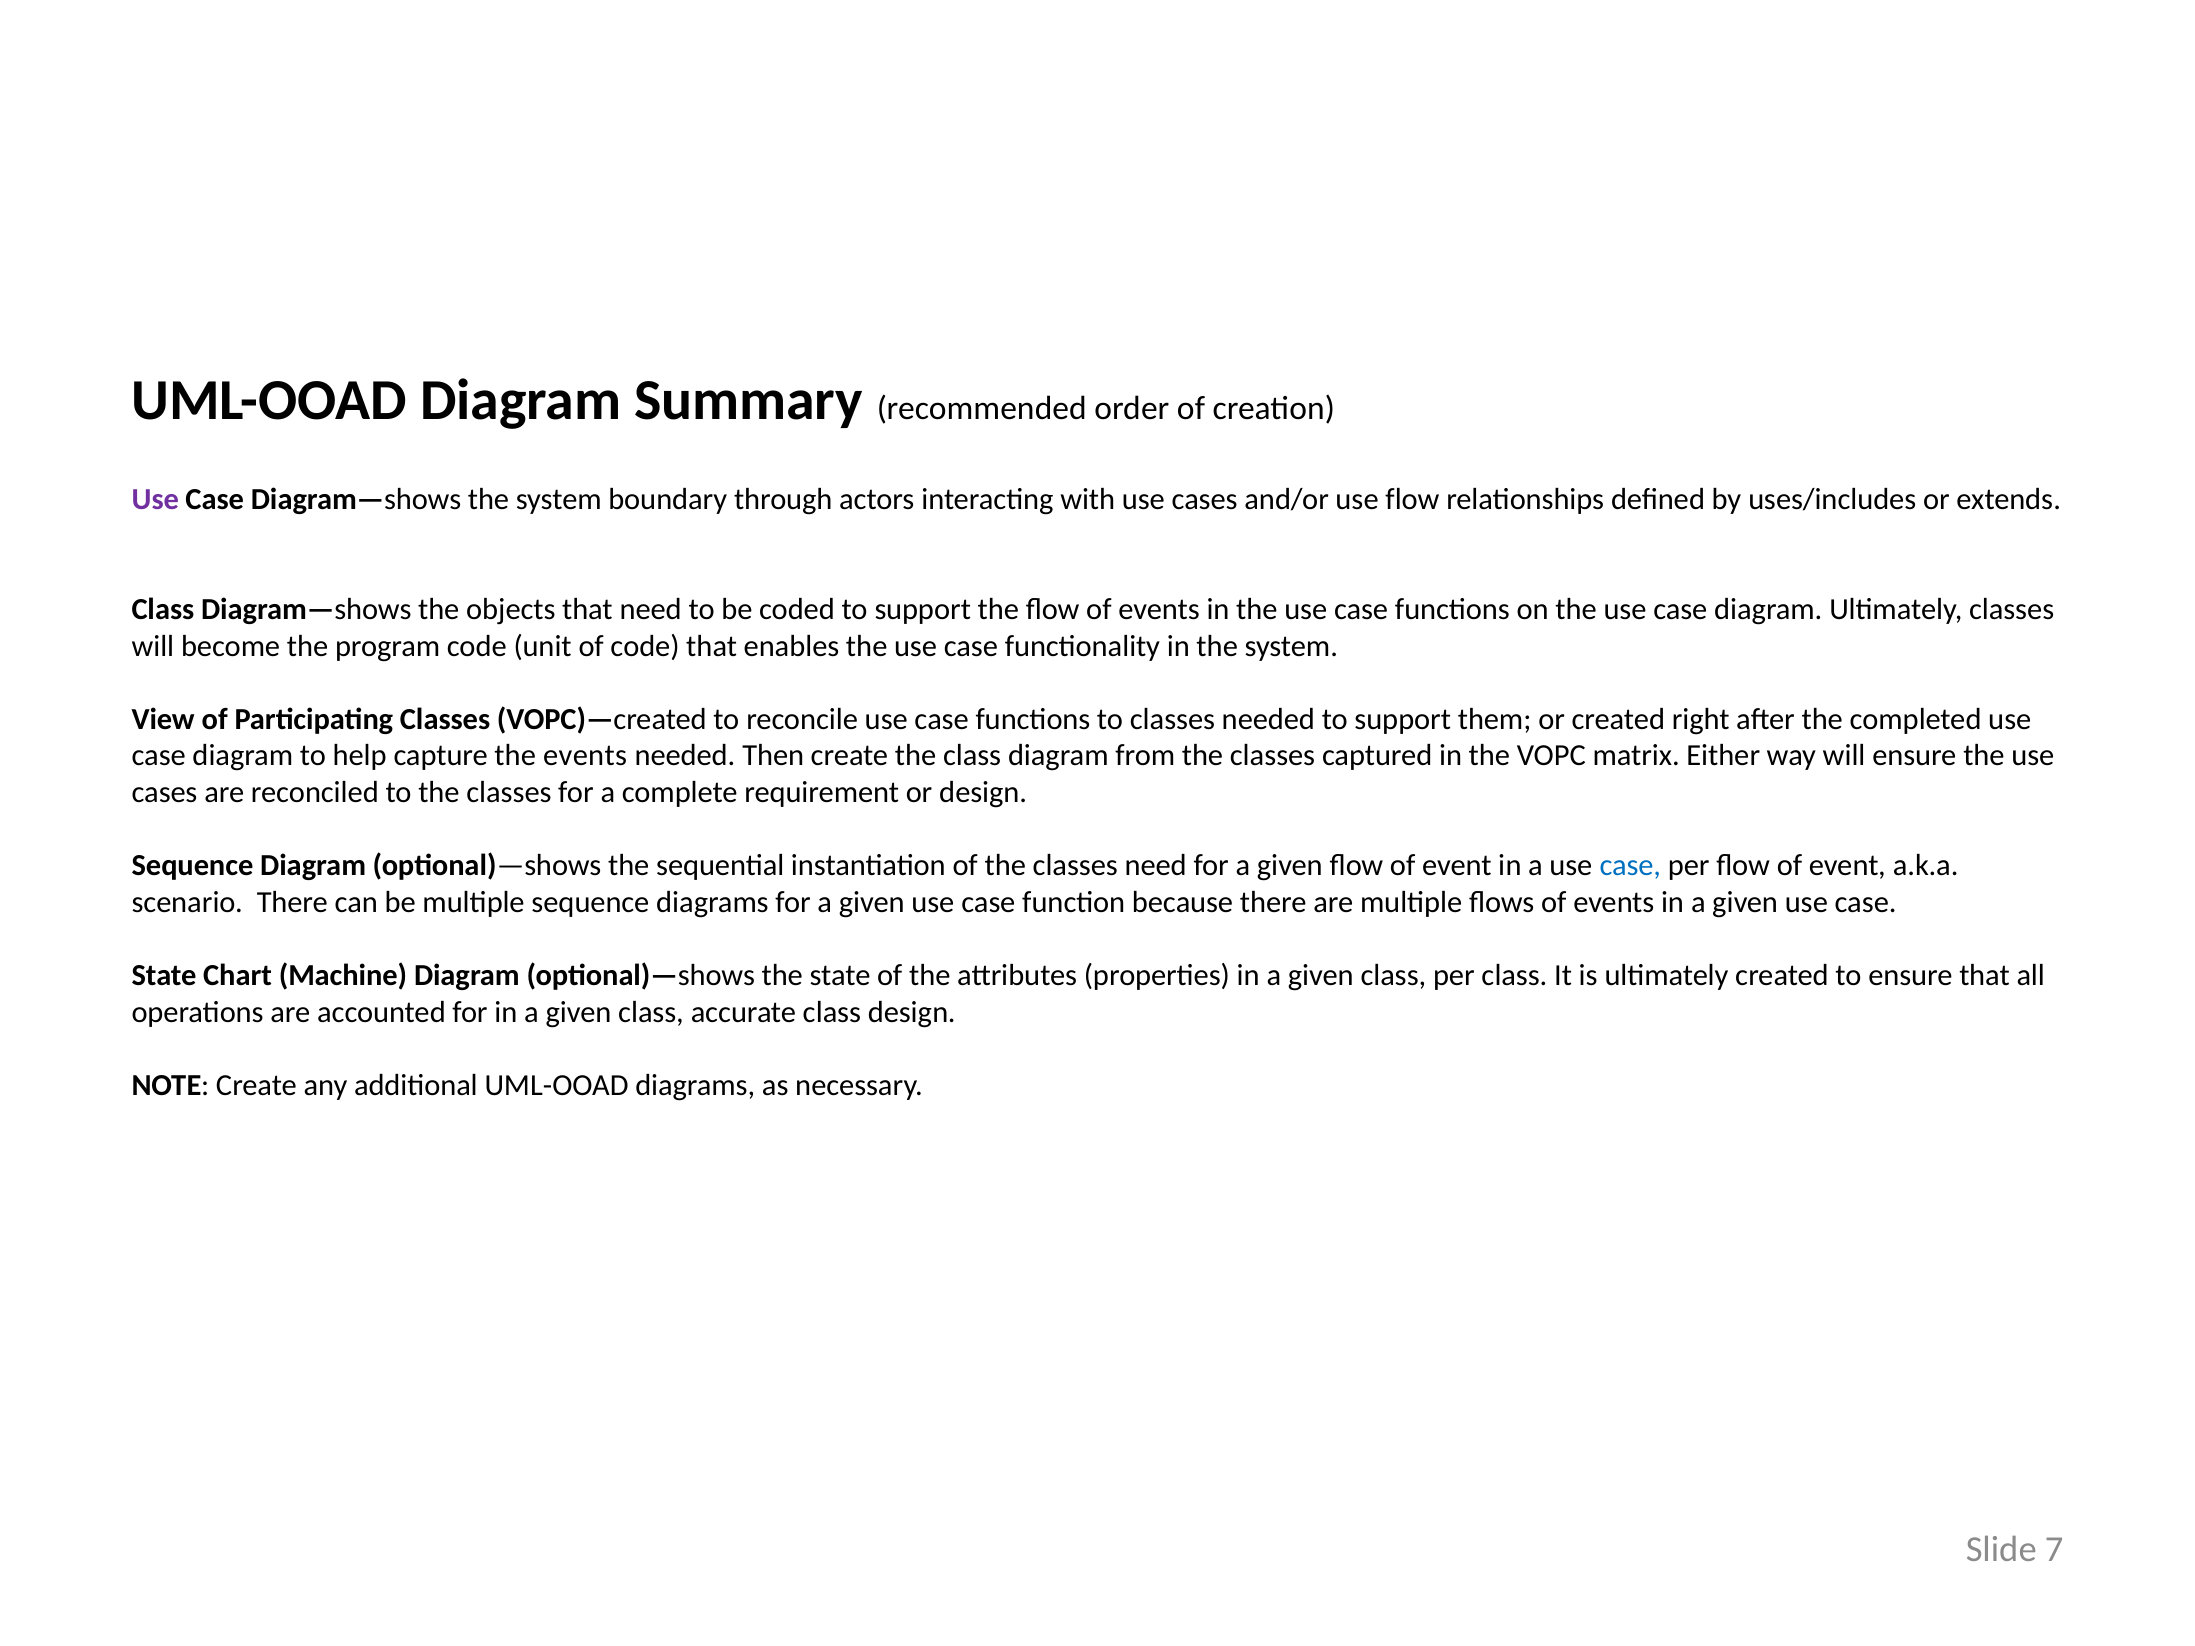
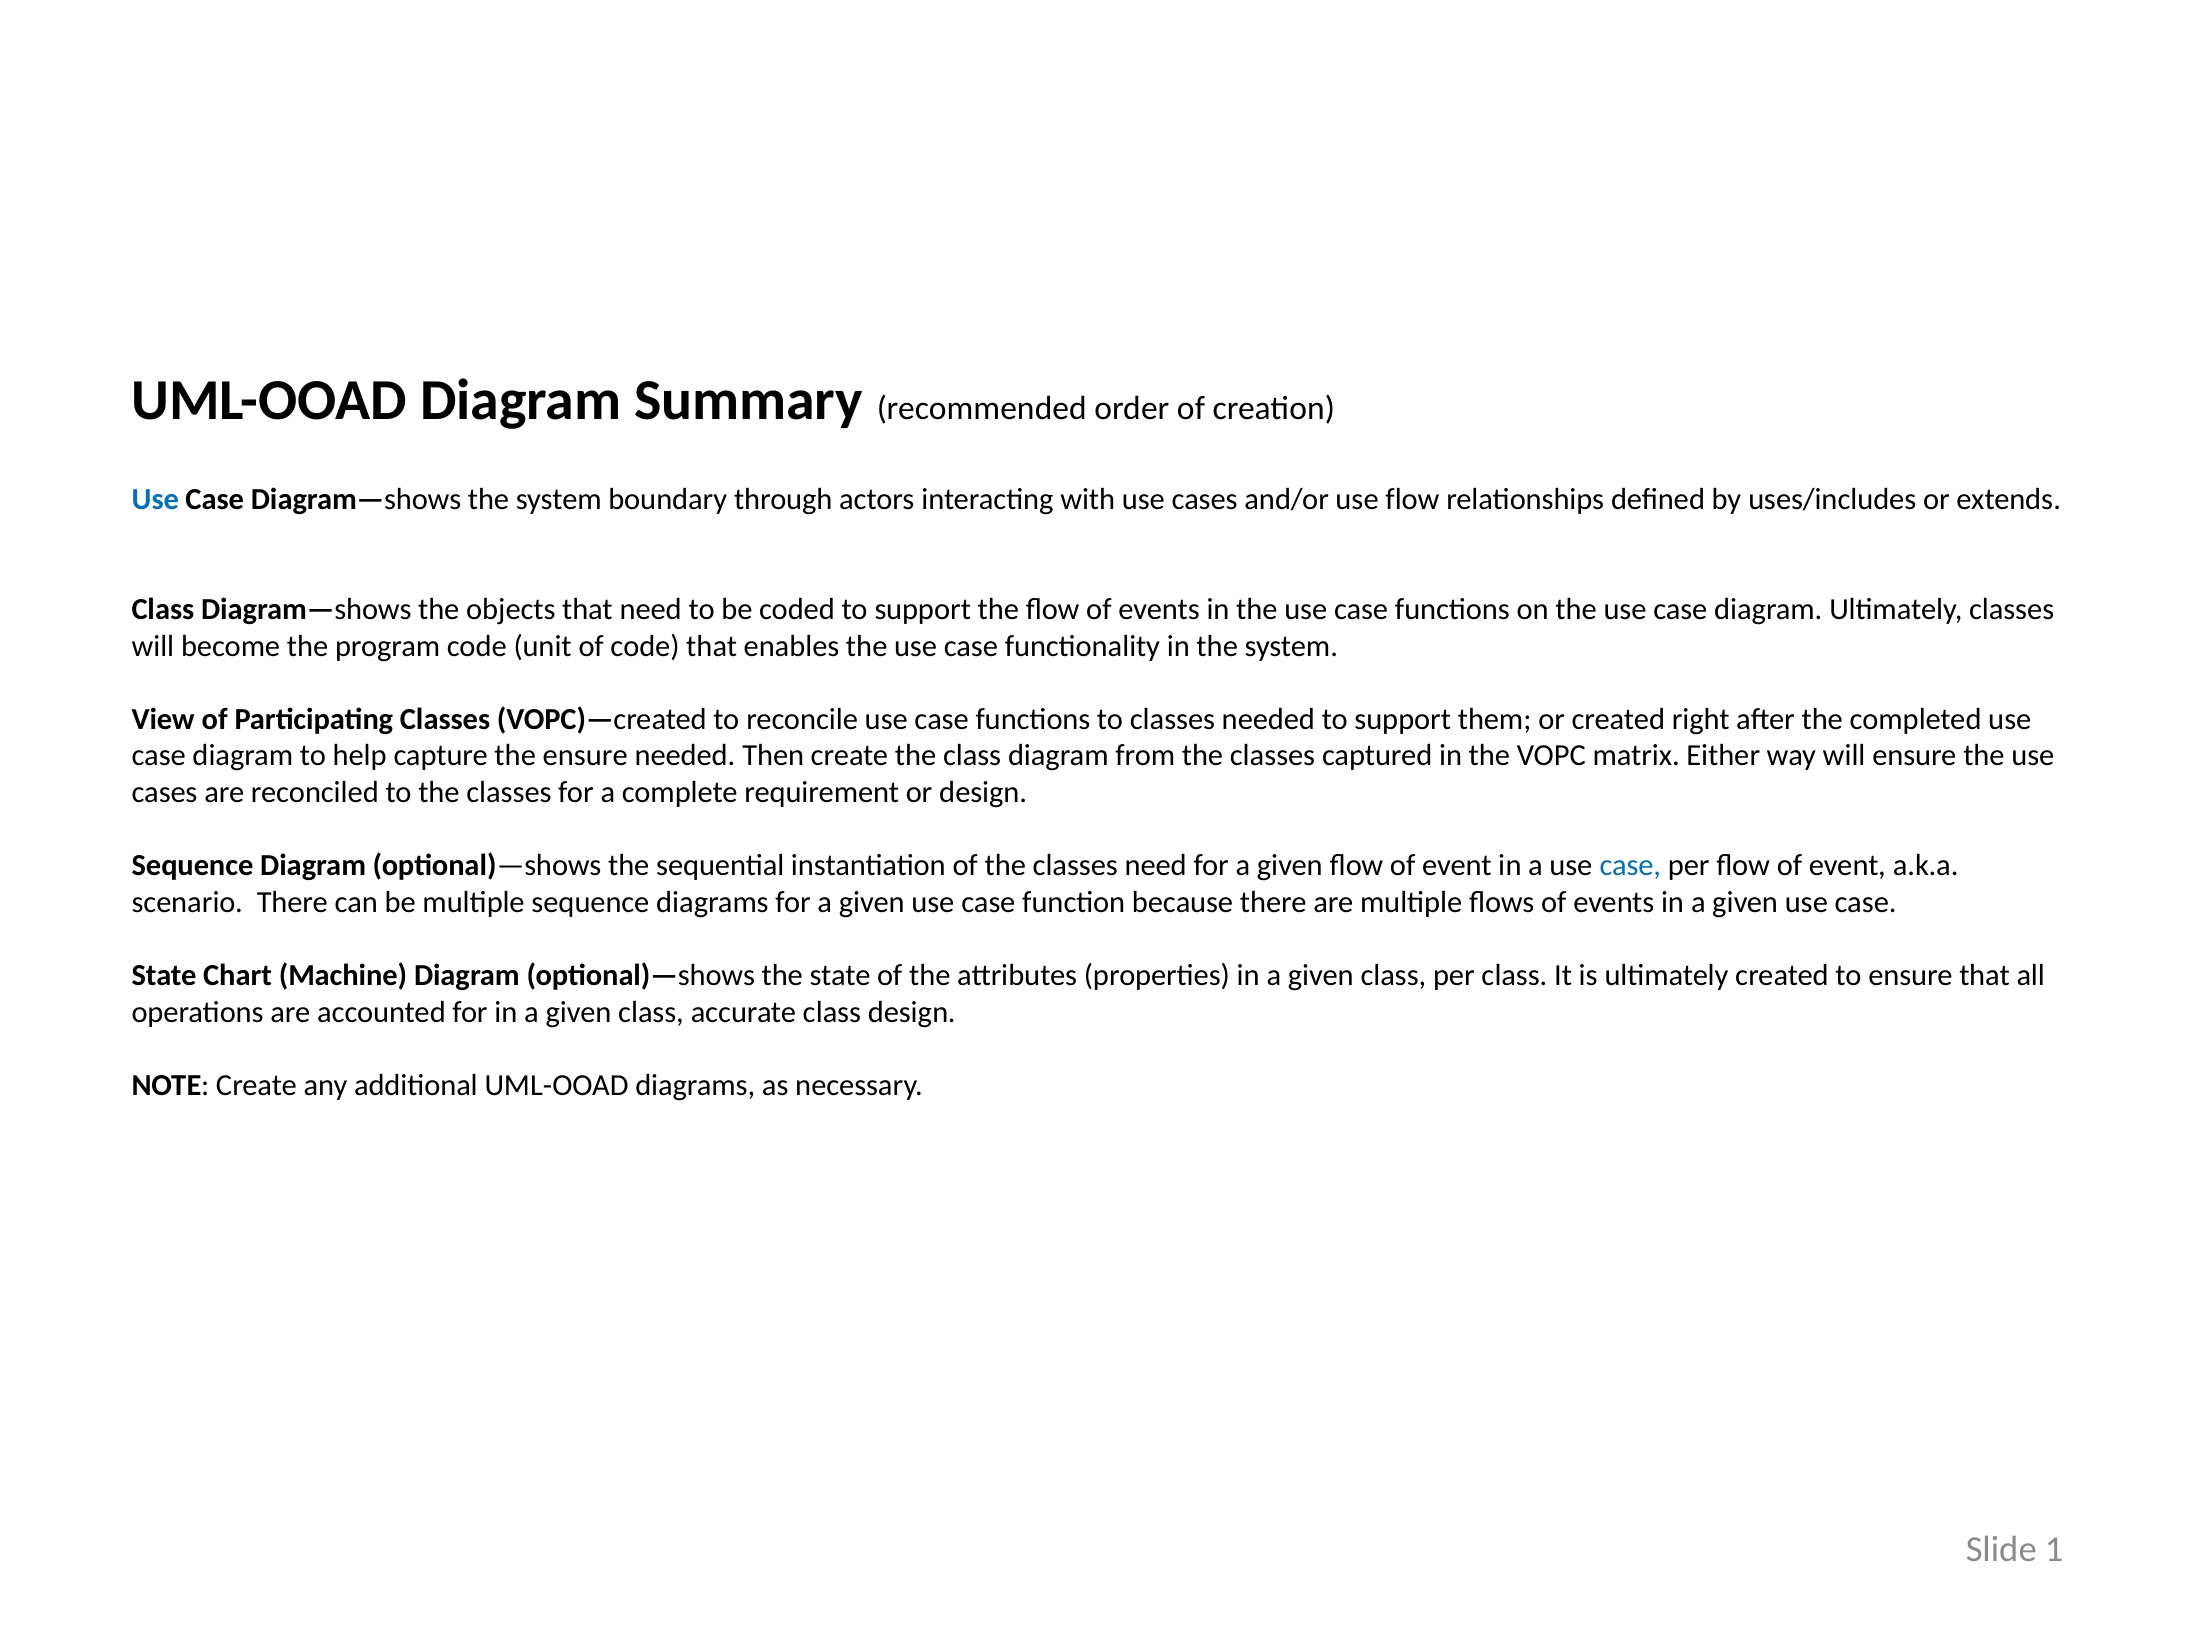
Use at (155, 500) colour: purple -> blue
the events: events -> ensure
7: 7 -> 1
